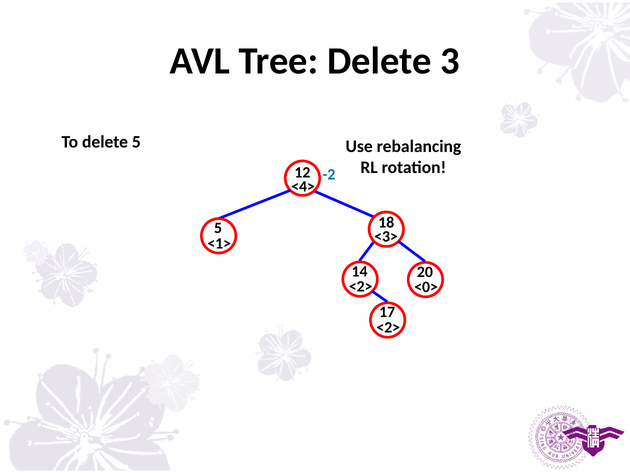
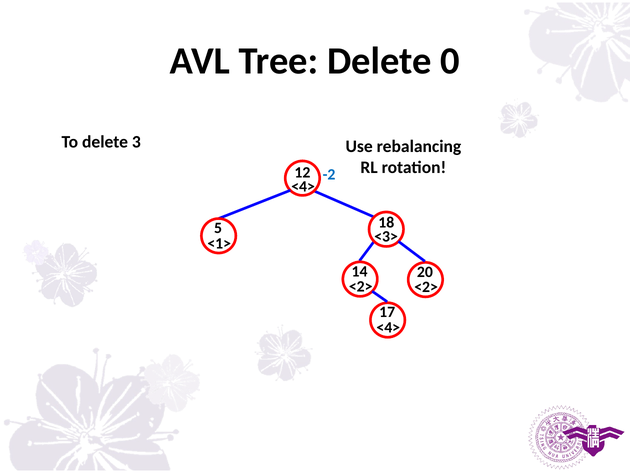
3: 3 -> 0
delete 5: 5 -> 3
<0> at (426, 287): <0> -> <2>
<2> at (388, 327): <2> -> <4>
